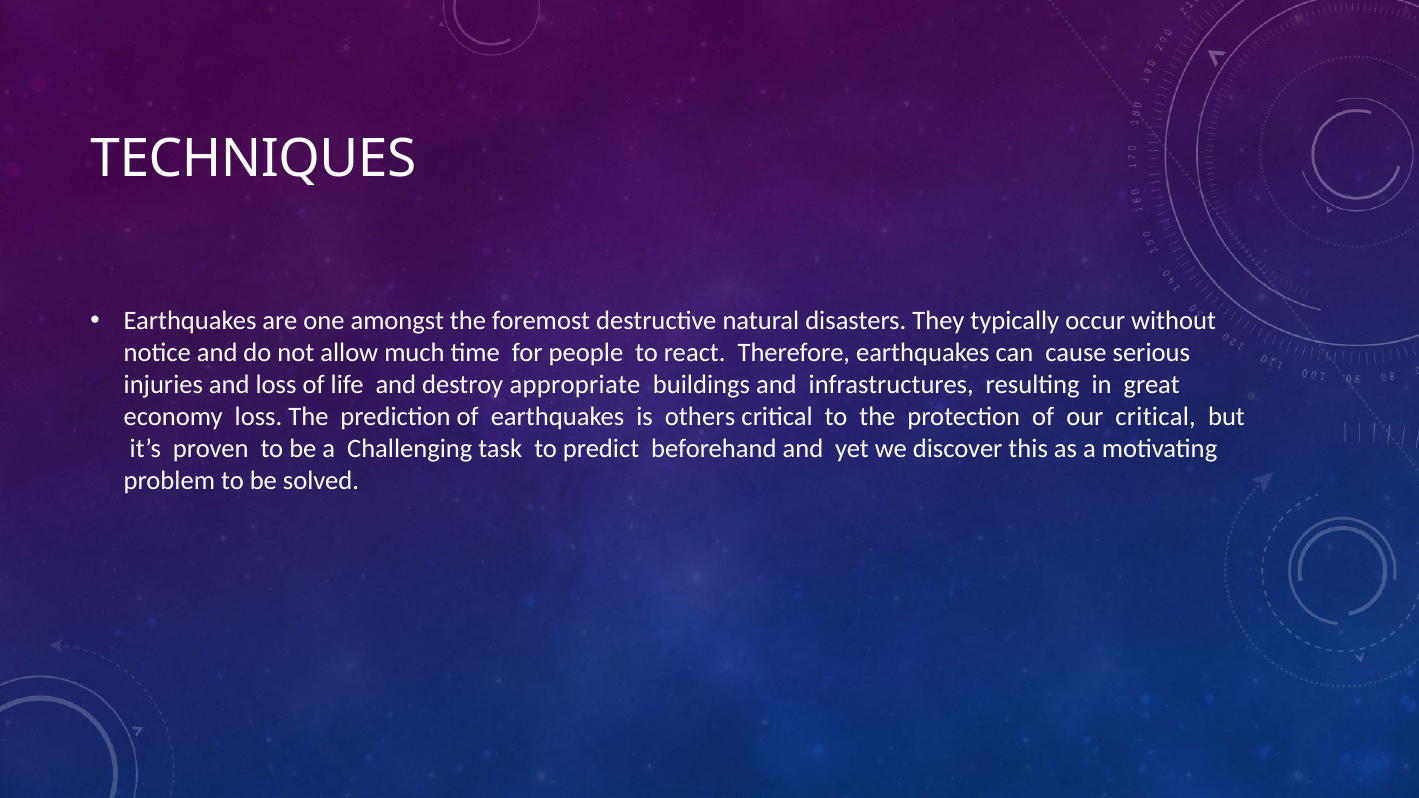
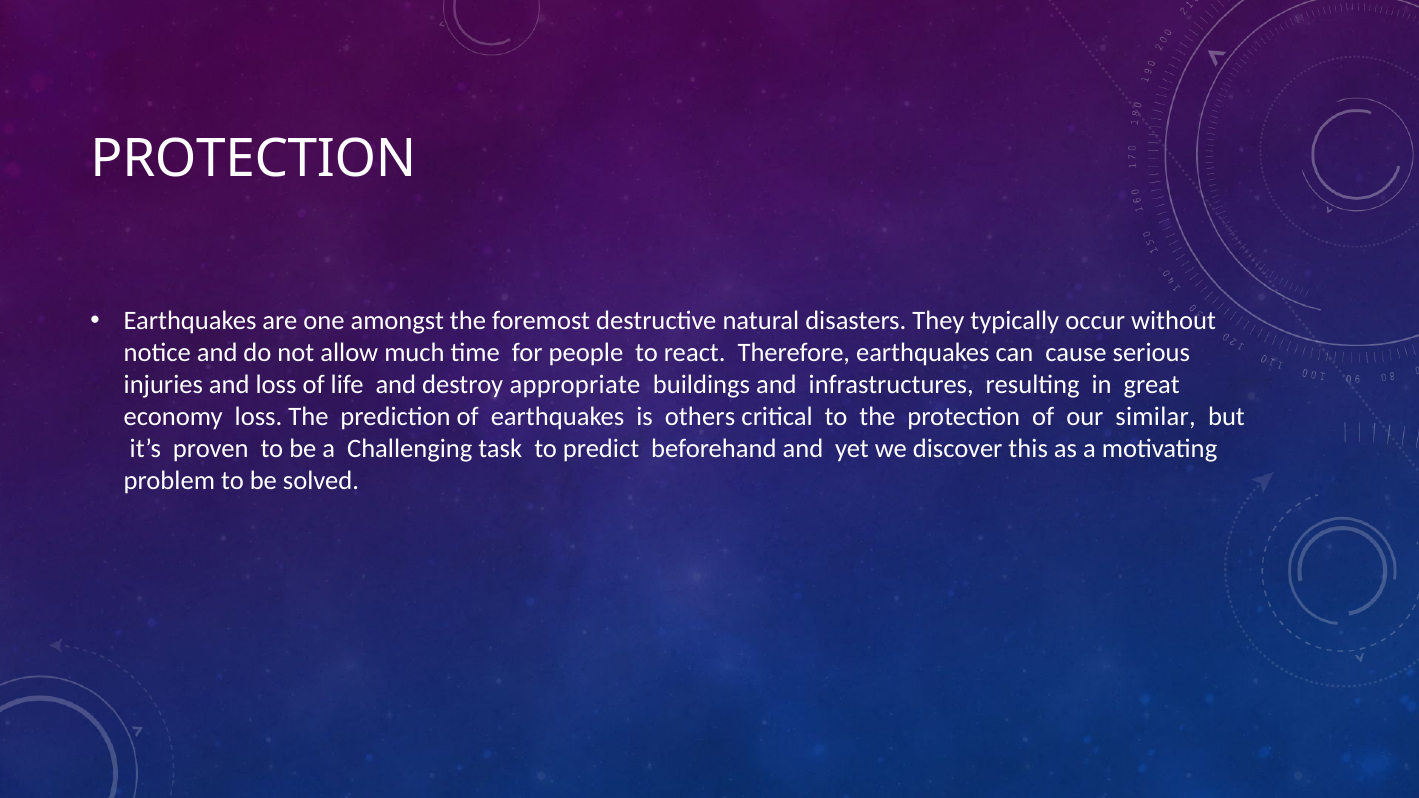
TECHNIQUES at (253, 159): TECHNIQUES -> PROTECTION
our critical: critical -> similar
